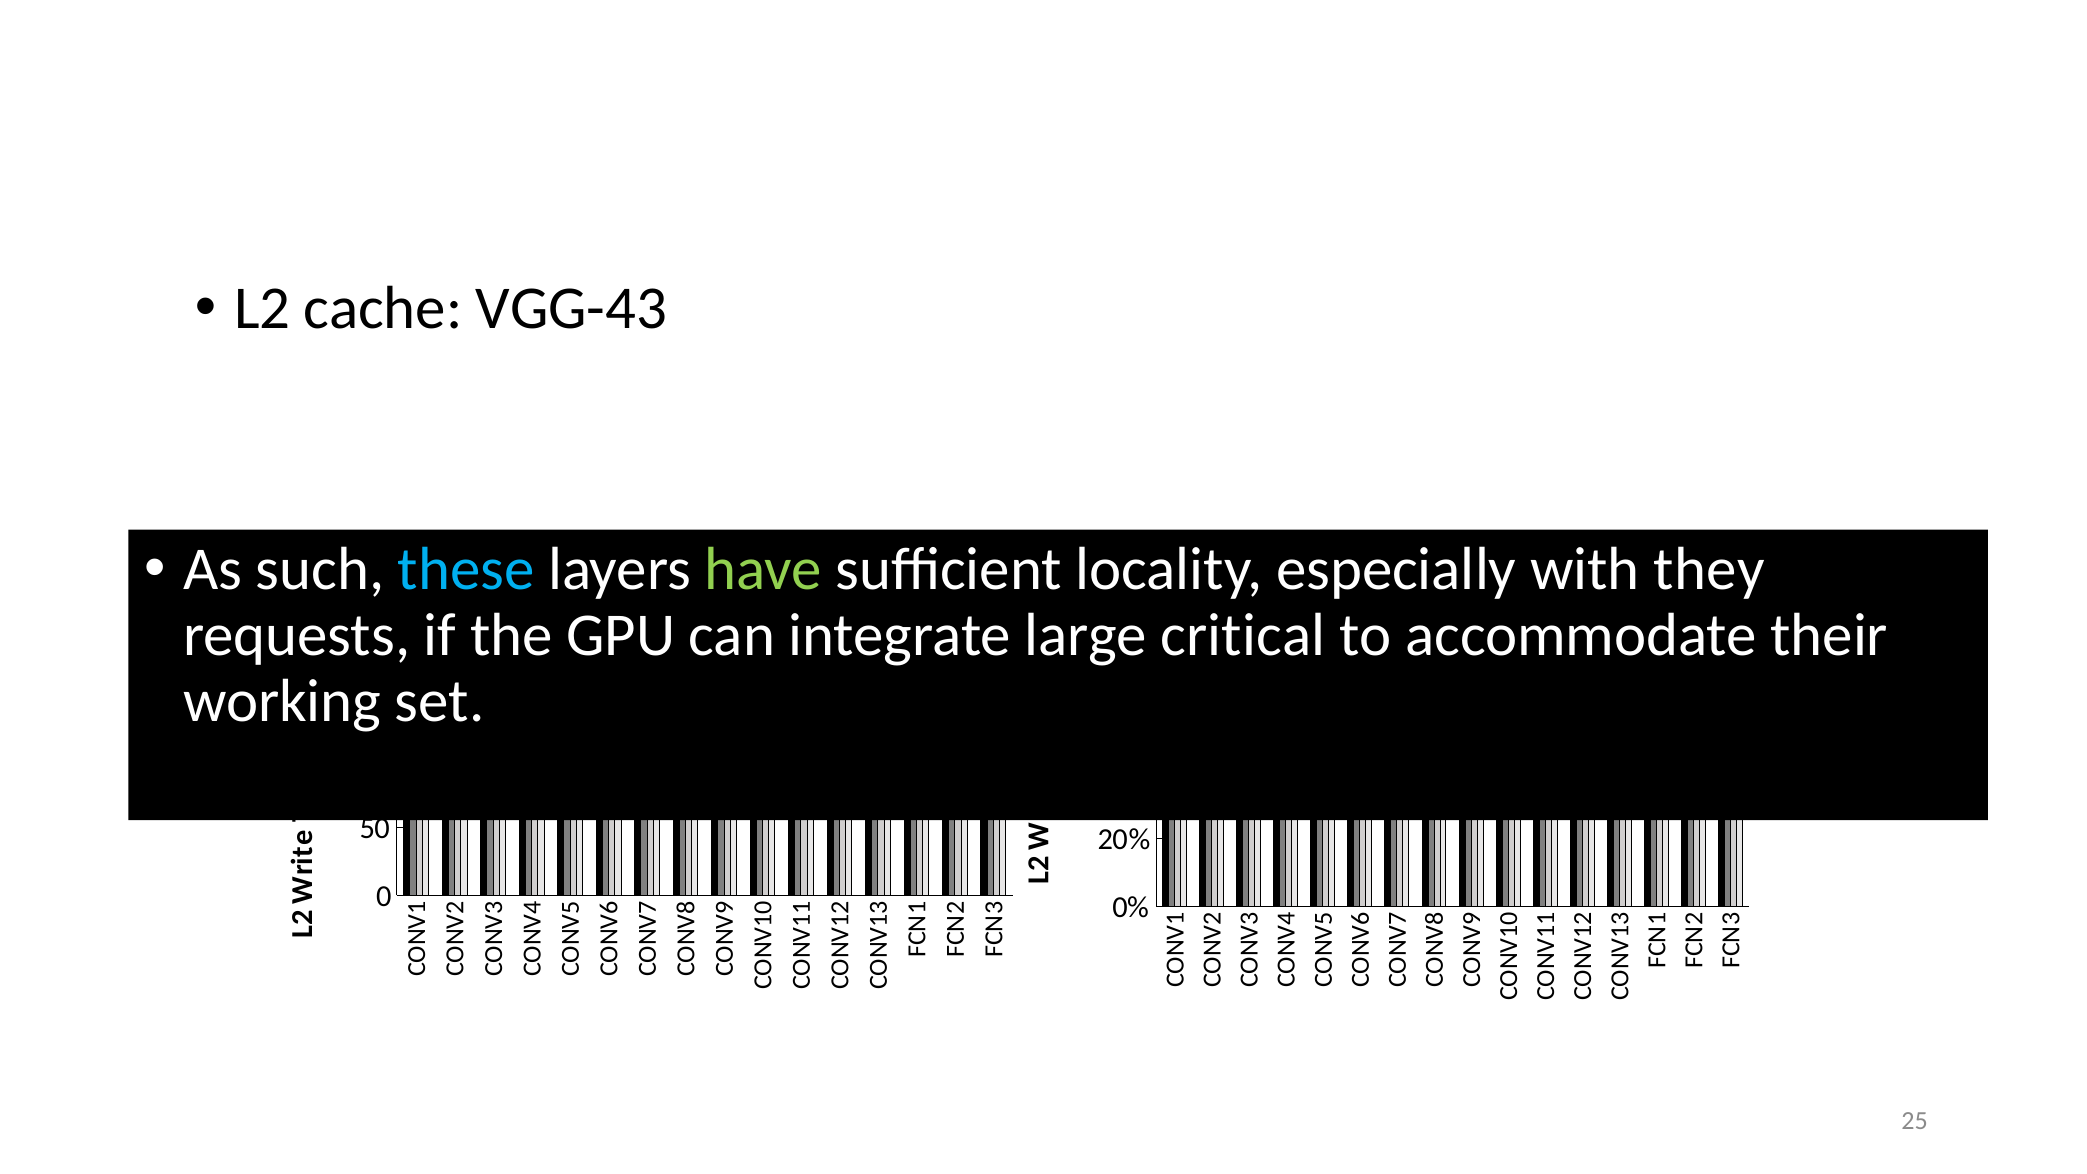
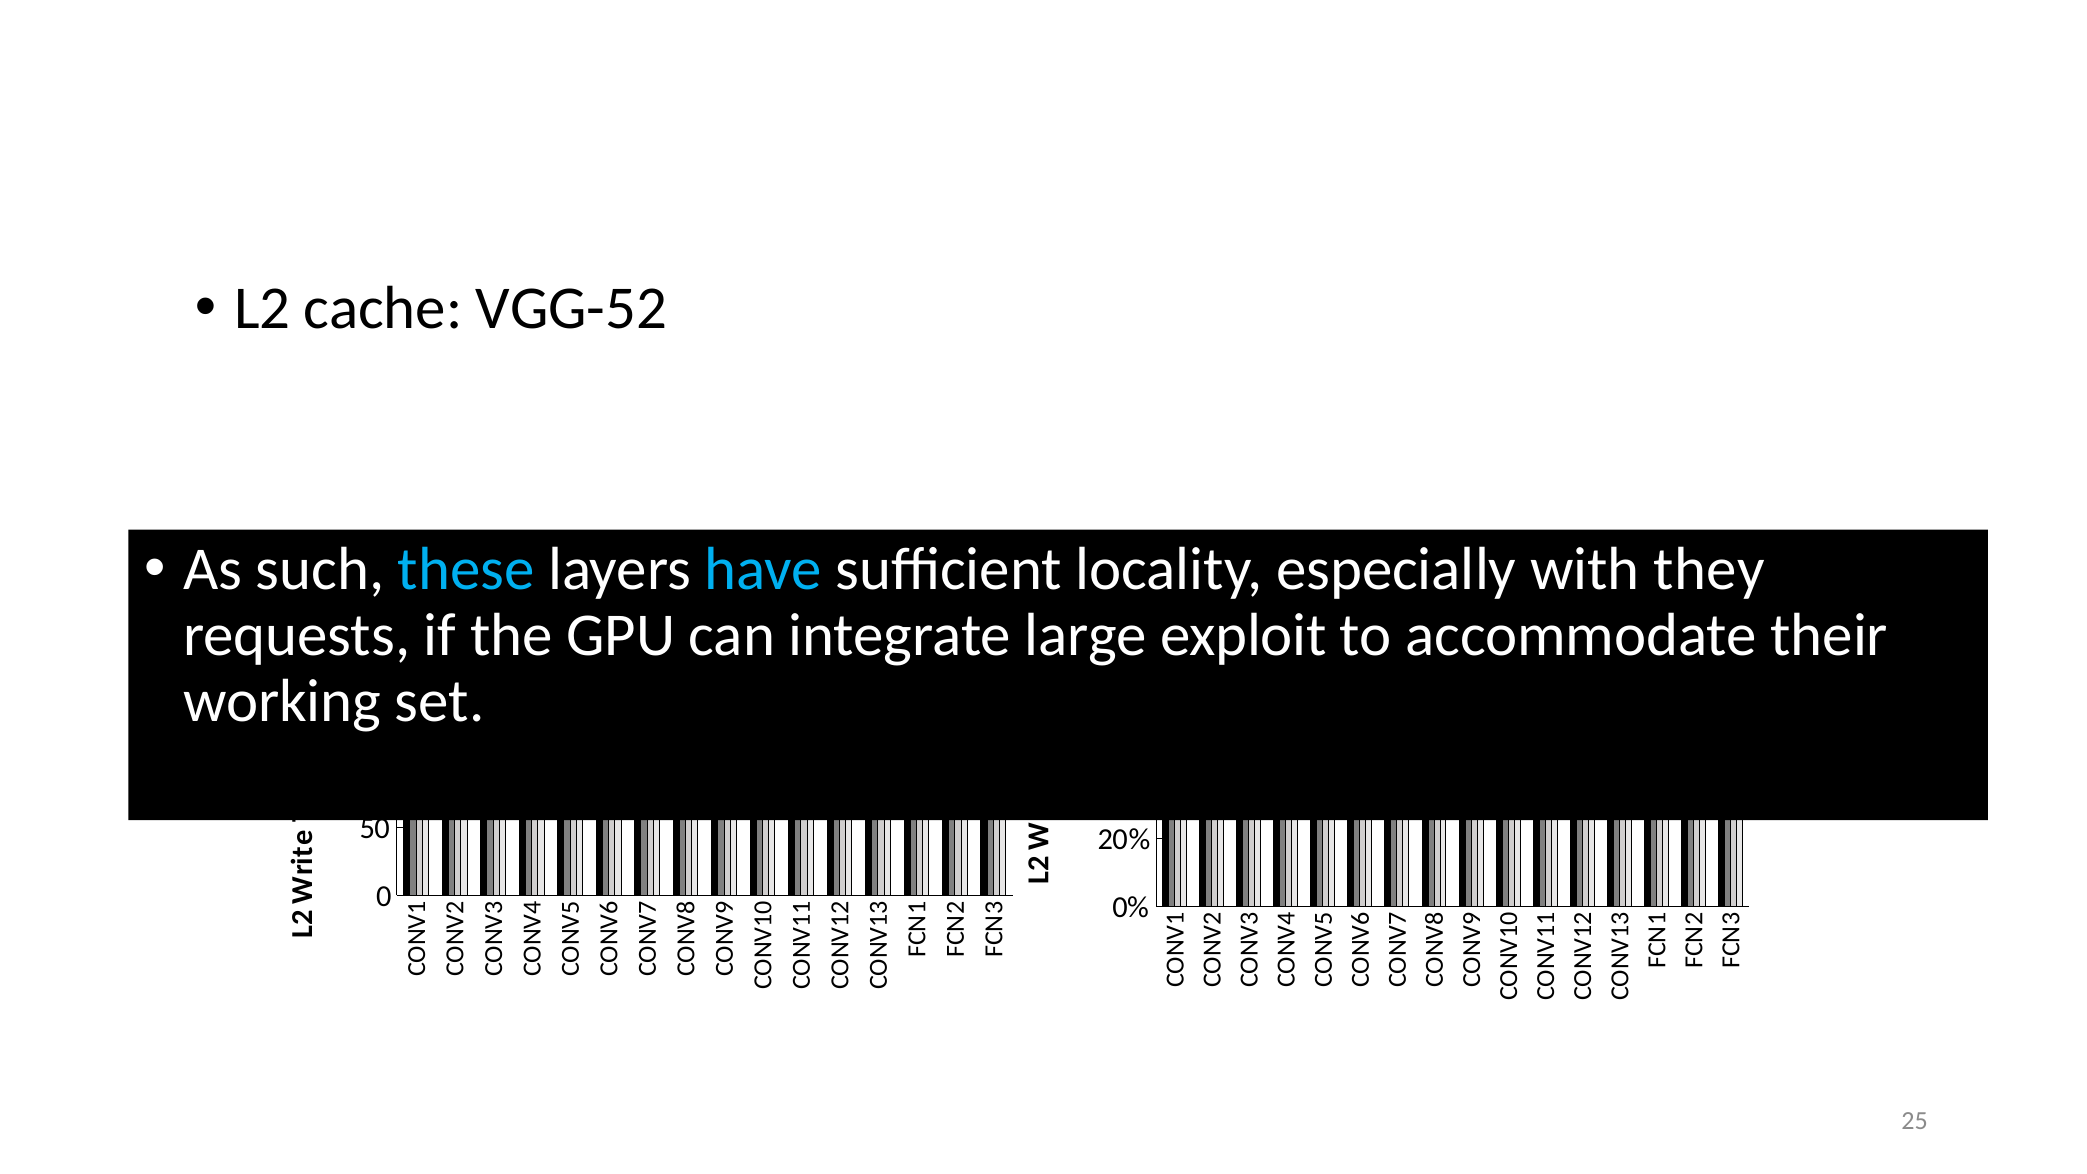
VGG-43: VGG-43 -> VGG-52
have colour: light green -> light blue
critical: critical -> exploit
